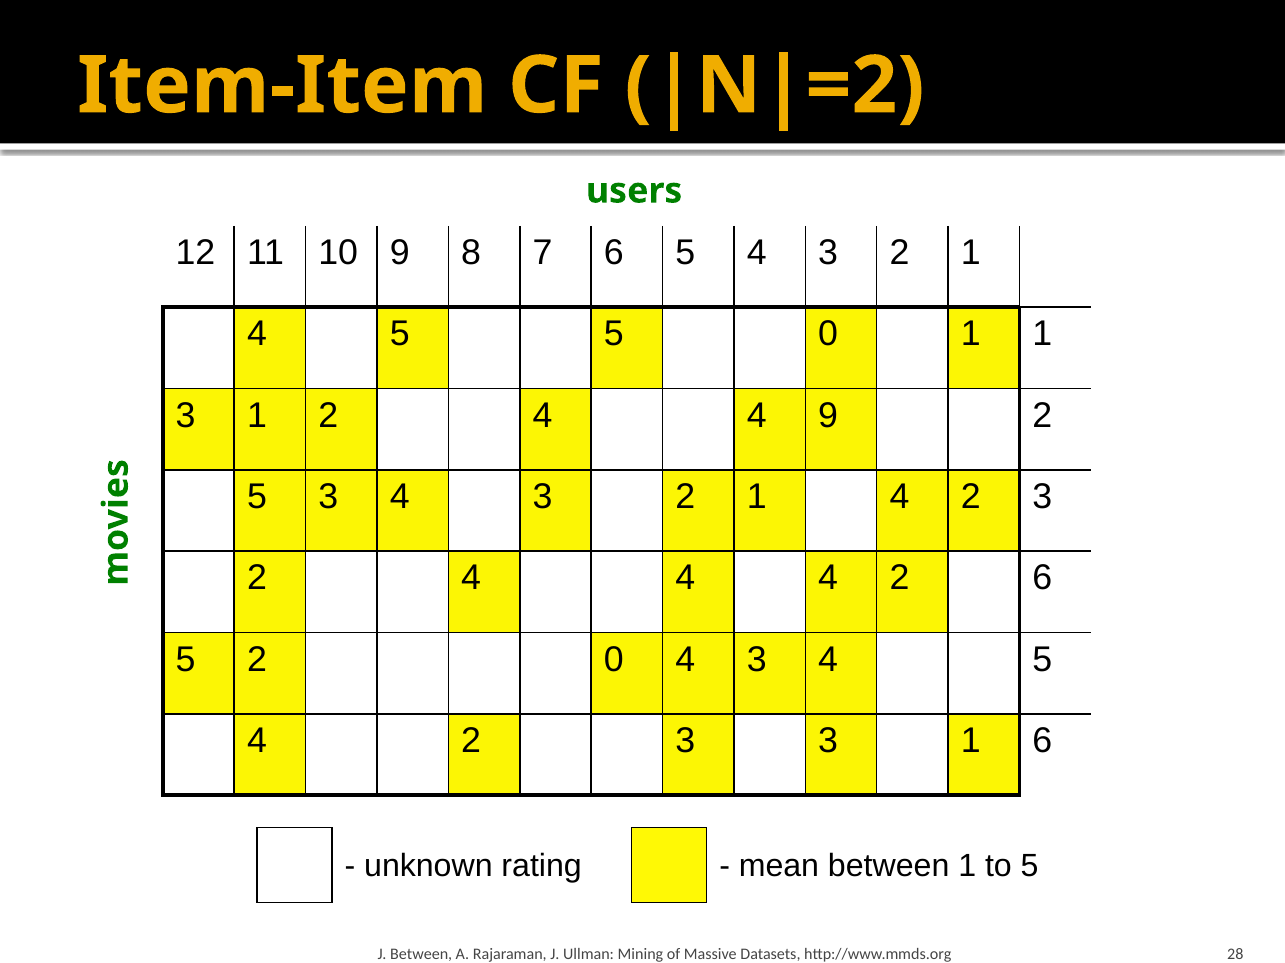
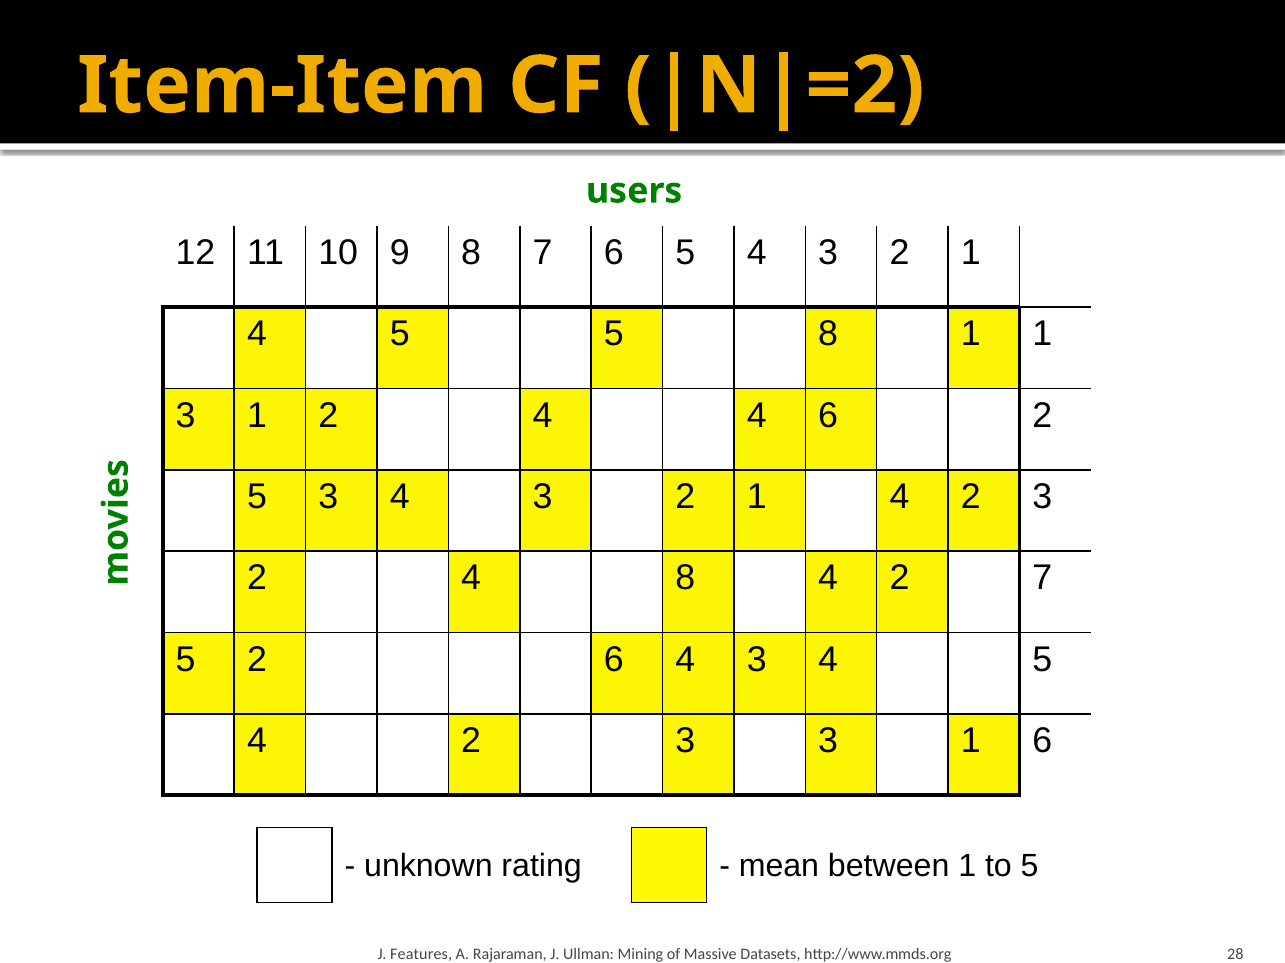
5 0: 0 -> 8
4 9: 9 -> 6
4 at (685, 579): 4 -> 8
2 6: 6 -> 7
2 0: 0 -> 6
J Between: Between -> Features
